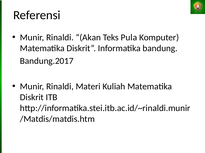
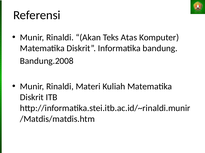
Pula: Pula -> Atas
Bandung.2017: Bandung.2017 -> Bandung.2008
